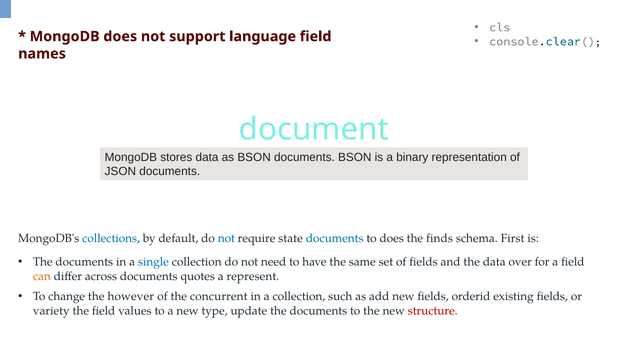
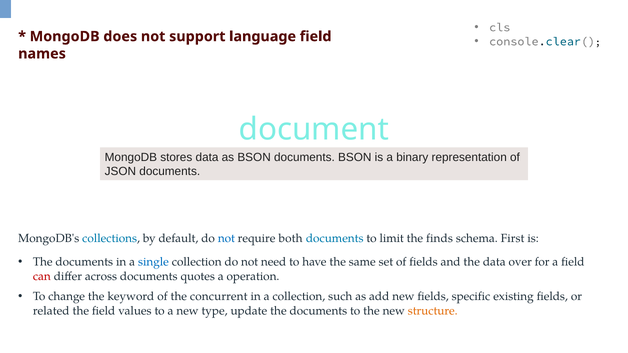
state: state -> both
to does: does -> limit
can colour: orange -> red
represent: represent -> operation
however: however -> keyword
orderid: orderid -> specific
variety: variety -> related
structure colour: red -> orange
